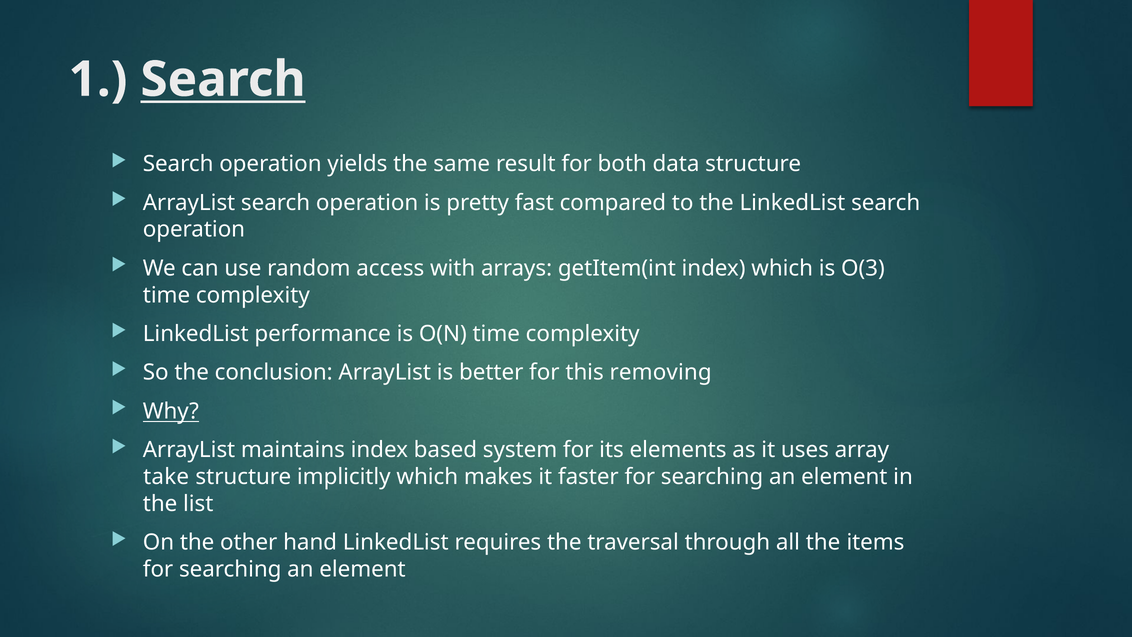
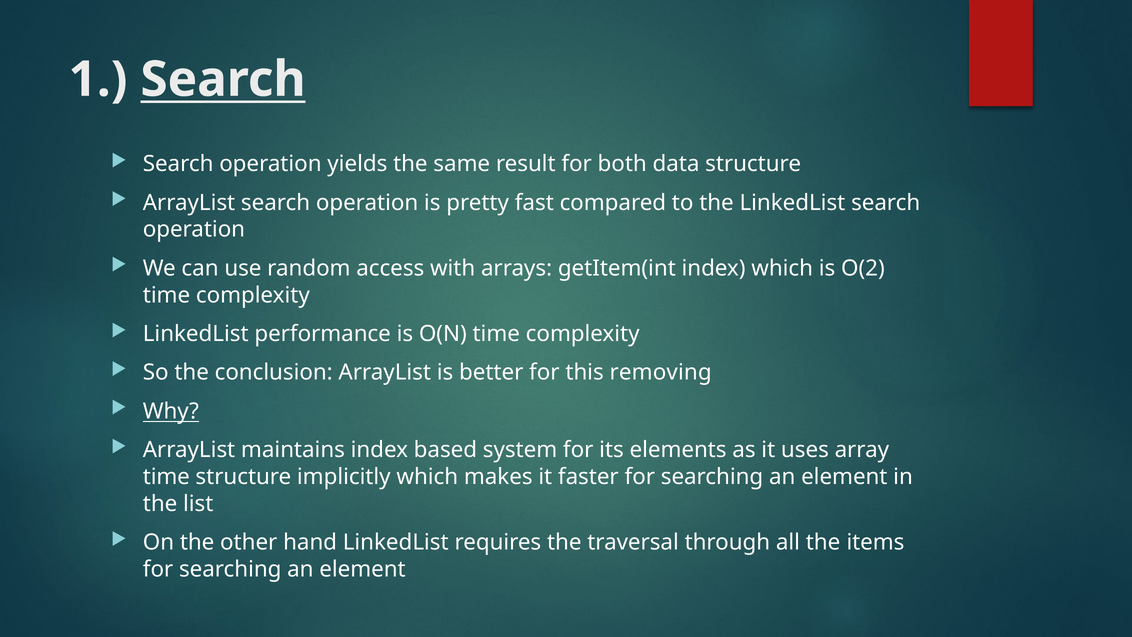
O(3: O(3 -> O(2
take at (166, 477): take -> time
